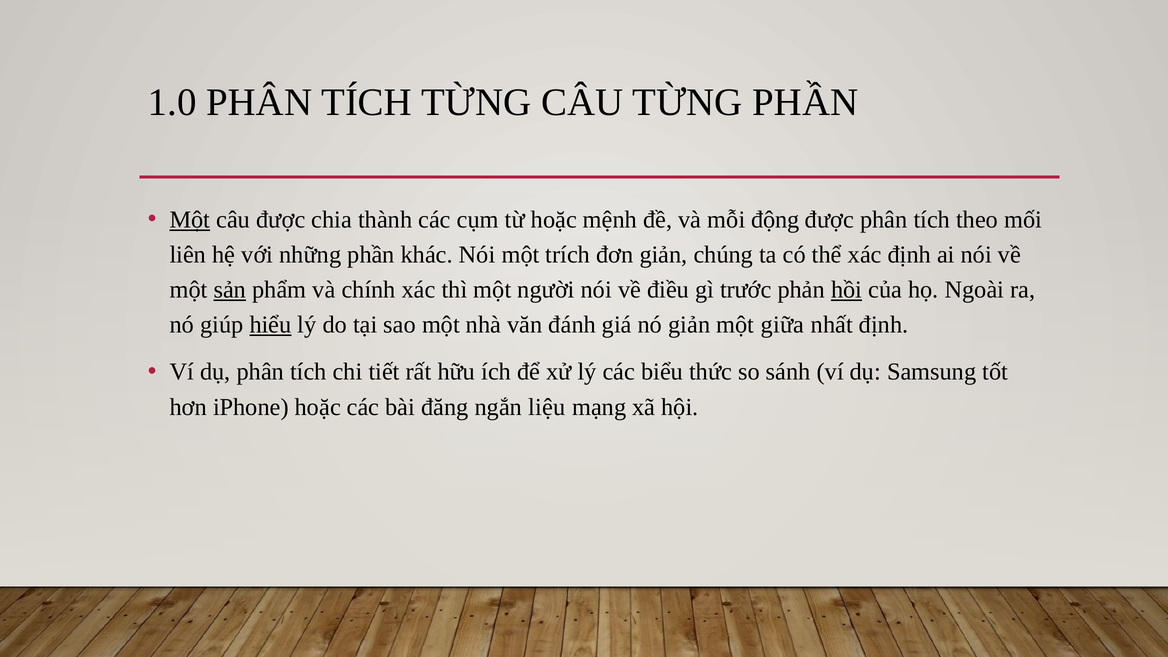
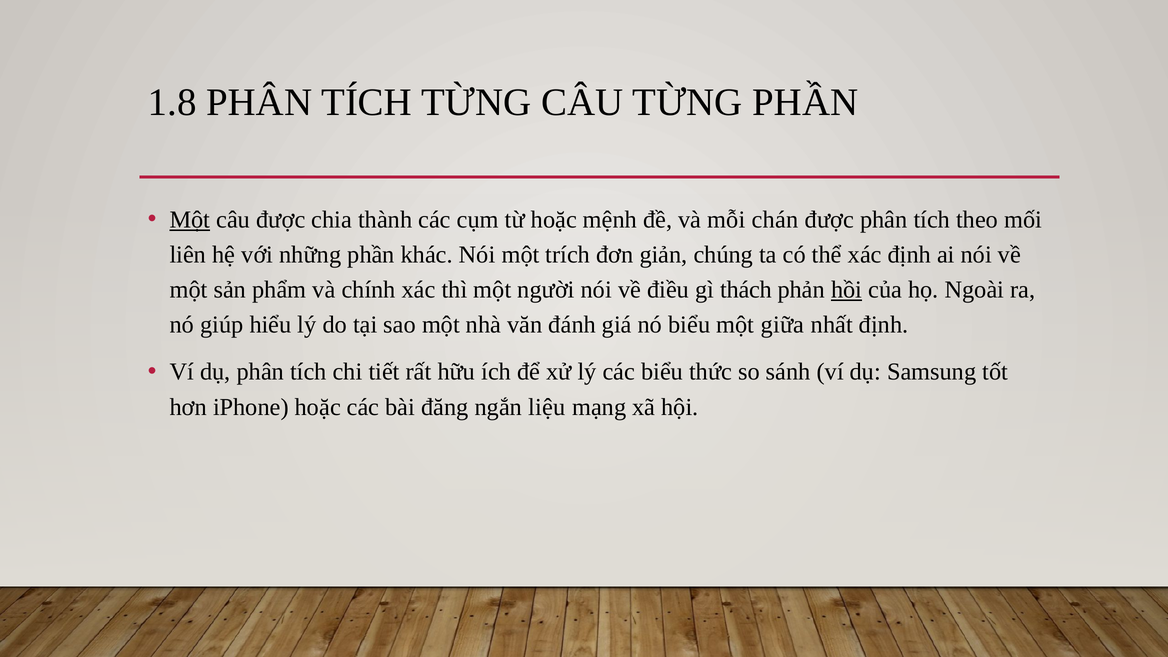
1.0: 1.0 -> 1.8
động: động -> chán
sản underline: present -> none
trước: trước -> thách
hiểu underline: present -> none
nó giản: giản -> biểu
